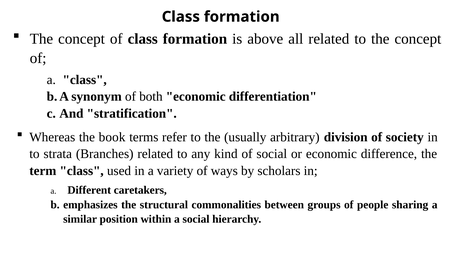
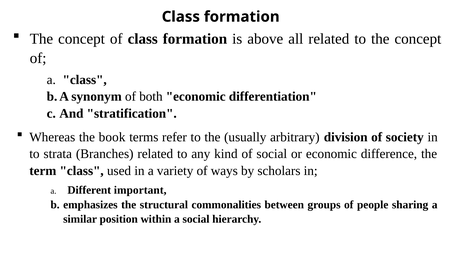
caretakers: caretakers -> important
